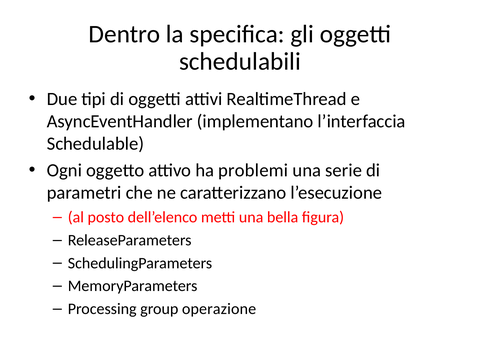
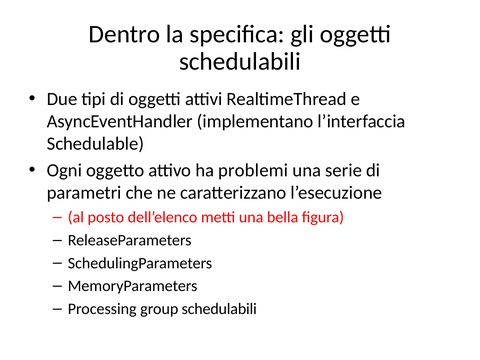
group operazione: operazione -> schedulabili
